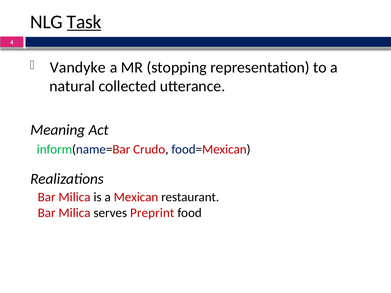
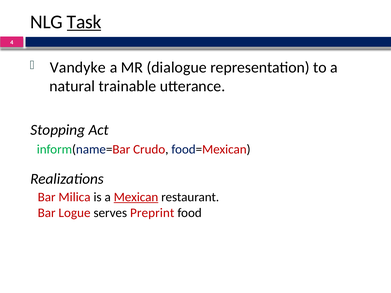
stopping: stopping -> dialogue
collected: collected -> trainable
Meaning: Meaning -> Stopping
Mexican underline: none -> present
Milica at (75, 213): Milica -> Logue
